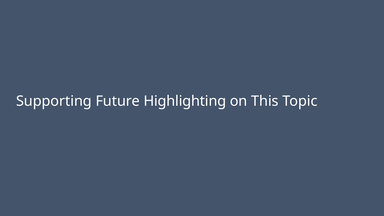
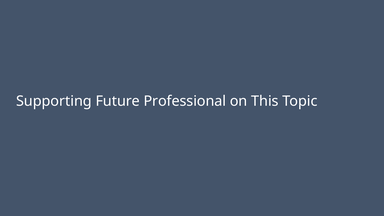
Highlighting: Highlighting -> Professional
